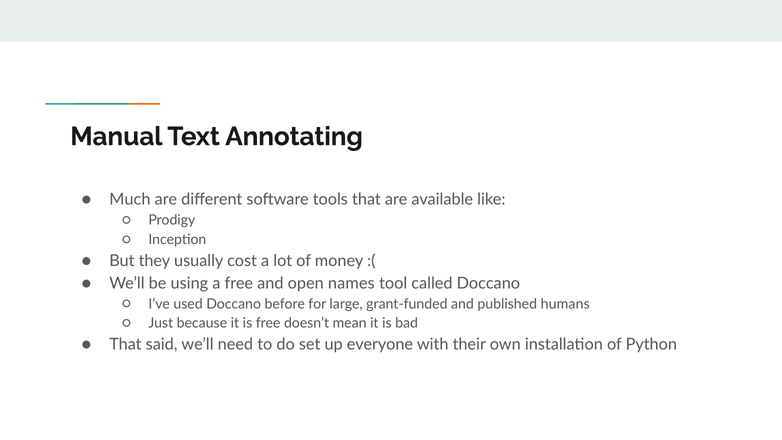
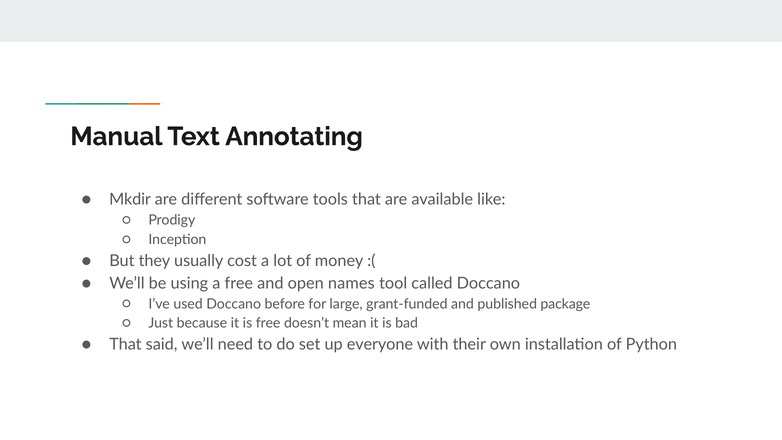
Much: Much -> Mkdir
humans: humans -> package
